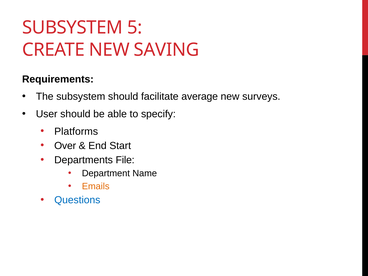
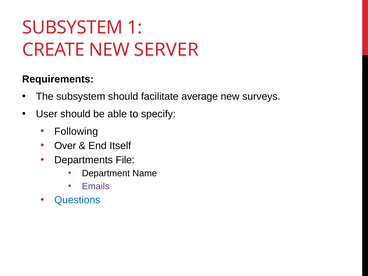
5: 5 -> 1
SAVING: SAVING -> SERVER
Platforms: Platforms -> Following
Start: Start -> Itself
Emails colour: orange -> purple
